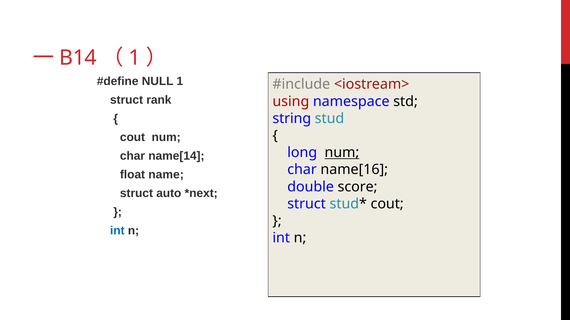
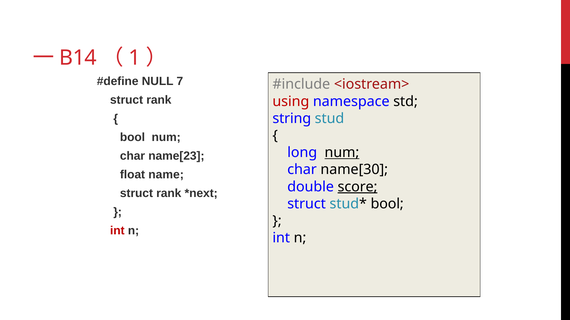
NULL 1: 1 -> 7
cout at (133, 137): cout -> bool
name[14: name[14 -> name[23
name[16: name[16 -> name[30
score underline: none -> present
auto at (169, 194): auto -> rank
cout at (387, 204): cout -> bool
int at (117, 231) colour: blue -> red
